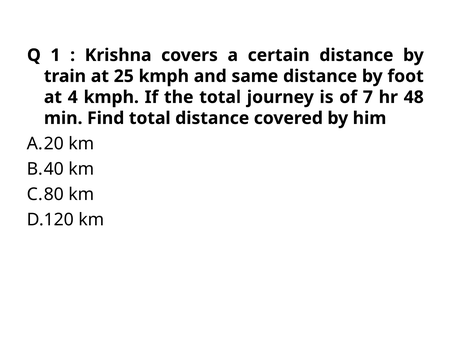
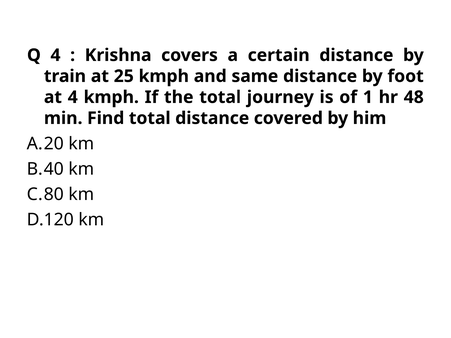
Q 1: 1 -> 4
7: 7 -> 1
